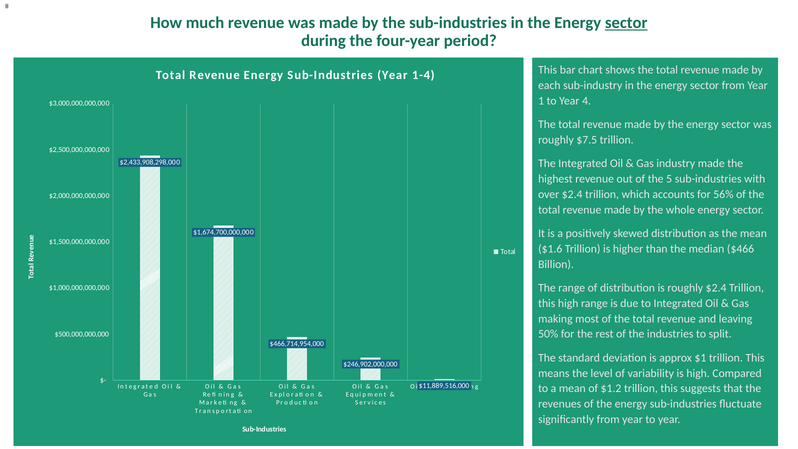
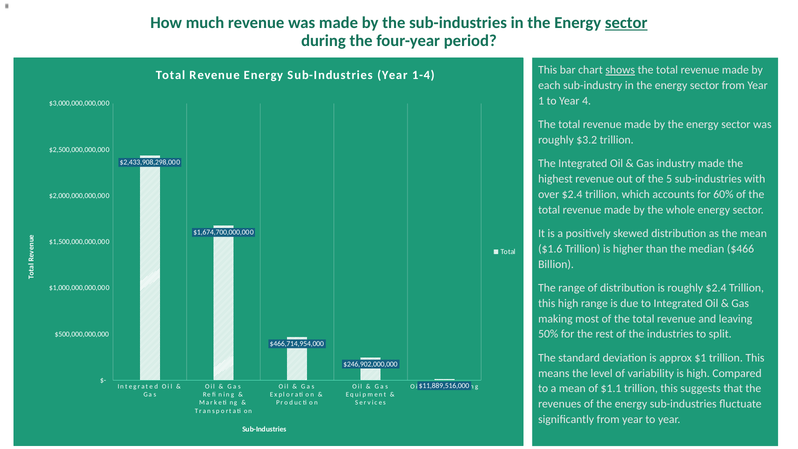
shows underline: none -> present
$7.5: $7.5 -> $3.2
56%: 56% -> 60%
$1.2: $1.2 -> $1.1
